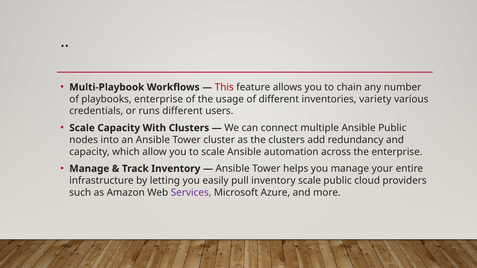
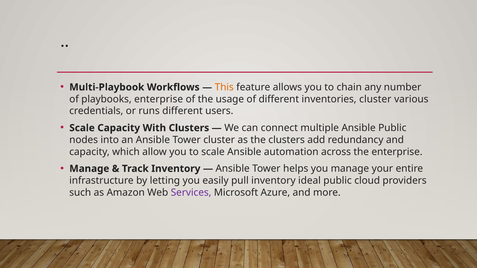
This colour: red -> orange
inventories variety: variety -> cluster
inventory scale: scale -> ideal
